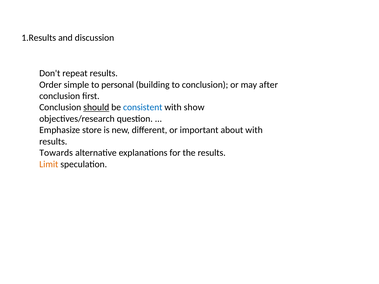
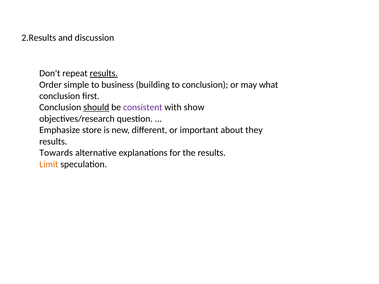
1.Results: 1.Results -> 2.Results
results at (104, 73) underline: none -> present
personal: personal -> business
after: after -> what
consistent colour: blue -> purple
about with: with -> they
